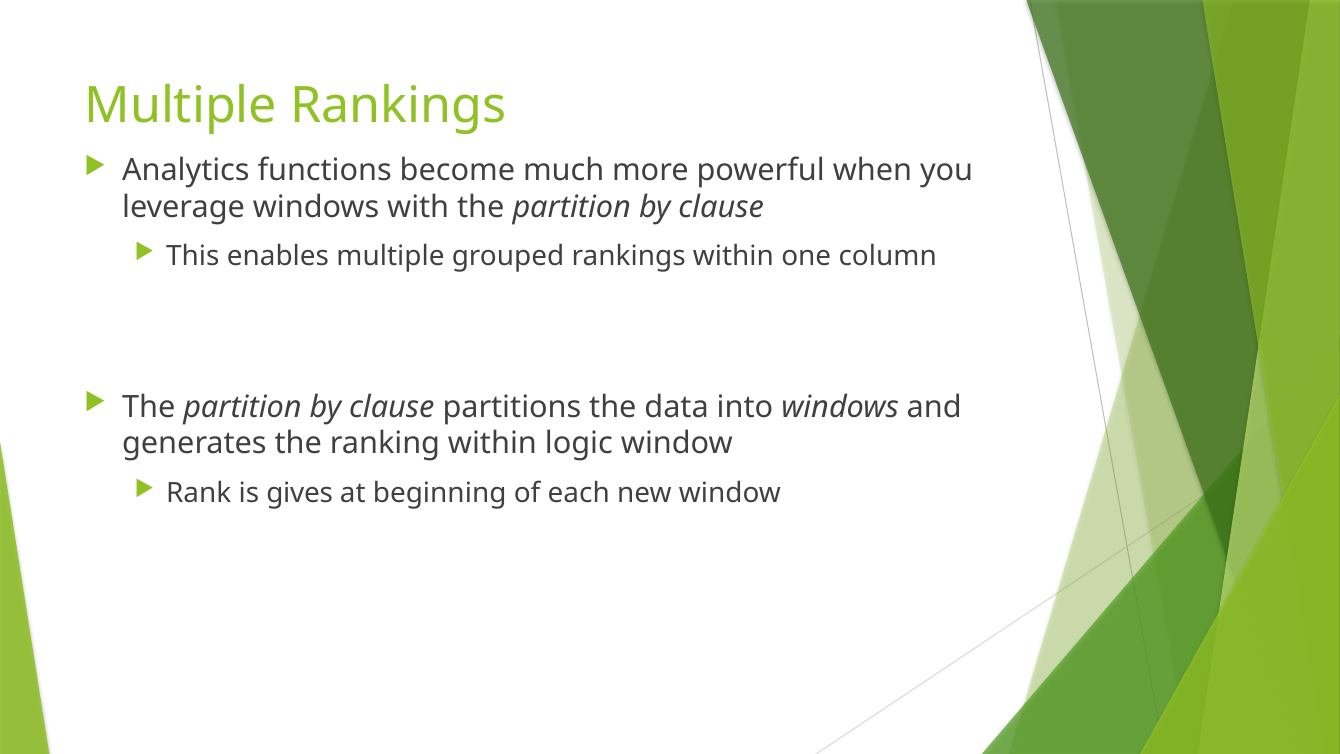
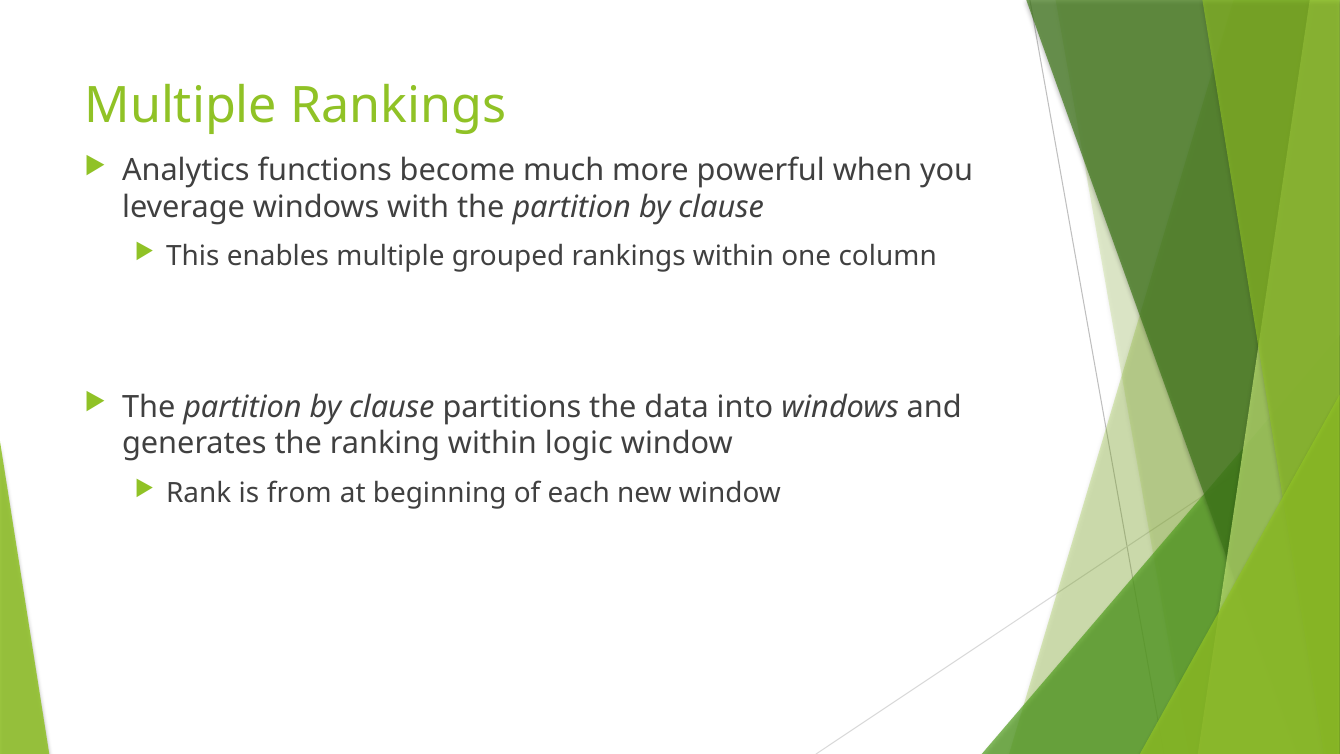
gives: gives -> from
